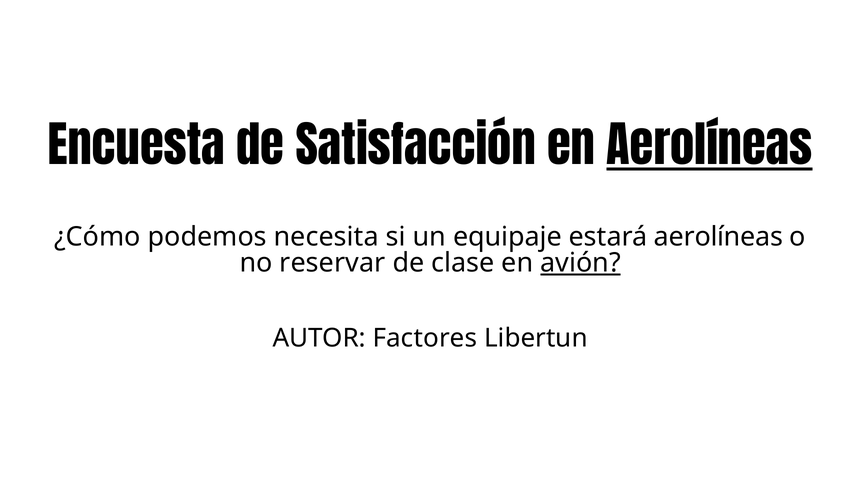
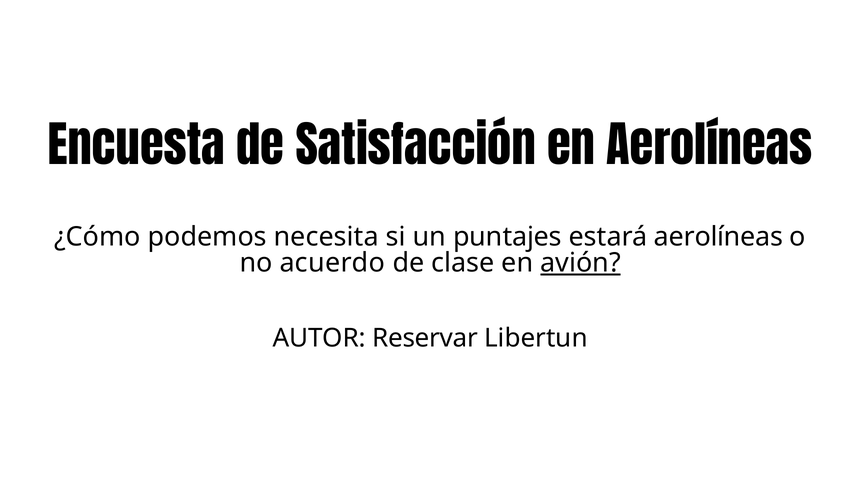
Aerolíneas at (709, 148) underline: present -> none
equipaje: equipaje -> puntajes
reservar: reservar -> acuerdo
Factores: Factores -> Reservar
